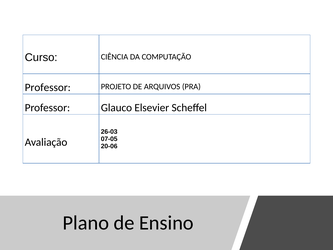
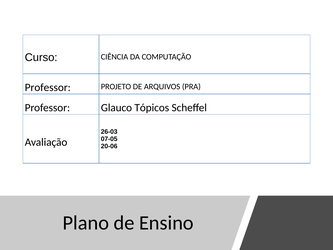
Elsevier: Elsevier -> Tópicos
